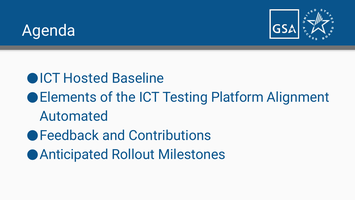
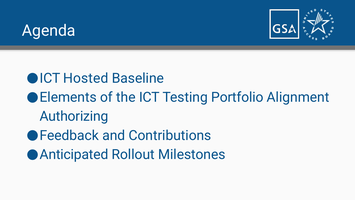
Platform: Platform -> Portfolio
Automated: Automated -> Authorizing
